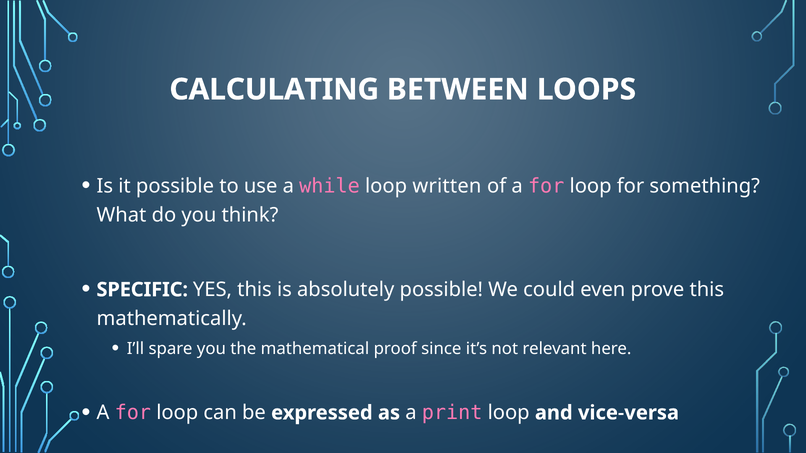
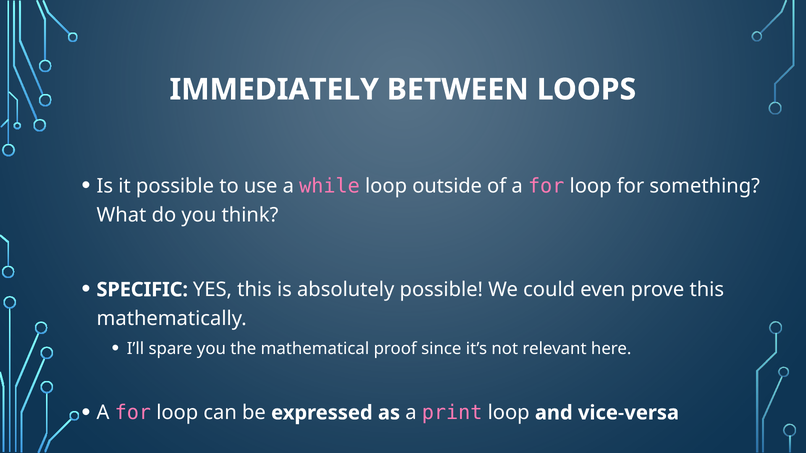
CALCULATING: CALCULATING -> IMMEDIATELY
written: written -> outside
